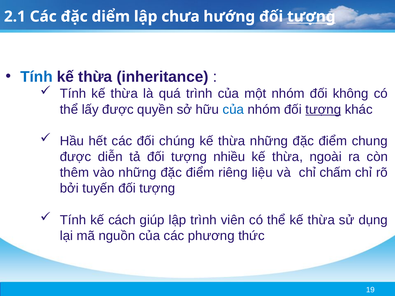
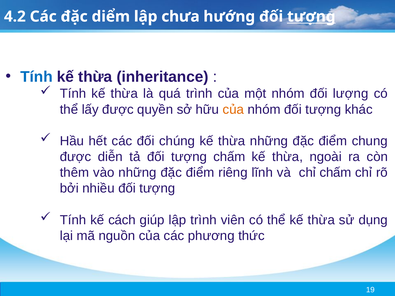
2.1: 2.1 -> 4.2
không: không -> lượng
của at (233, 110) colour: blue -> orange
tượng at (323, 110) underline: present -> none
tượng nhiều: nhiều -> chấm
liệu: liệu -> lĩnh
tuyến: tuyến -> nhiều
